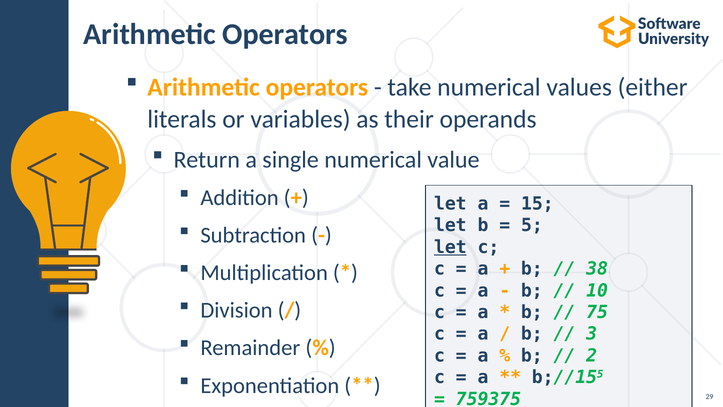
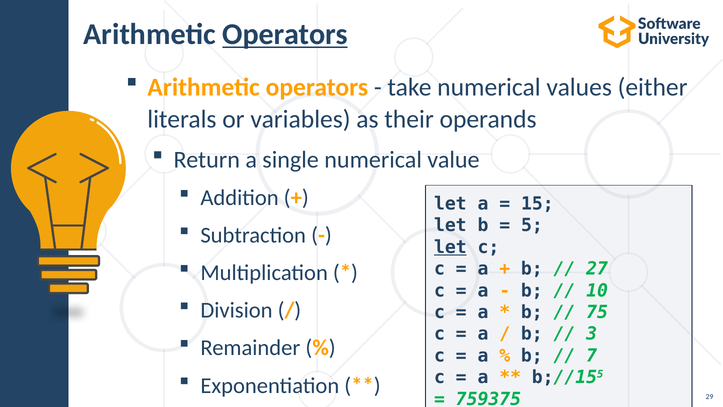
Operators at (285, 34) underline: none -> present
38: 38 -> 27
2: 2 -> 7
